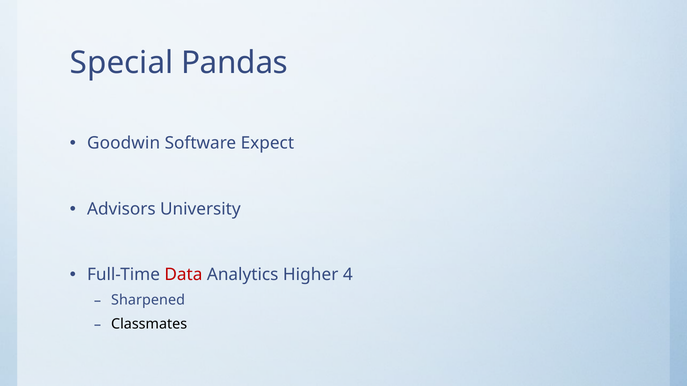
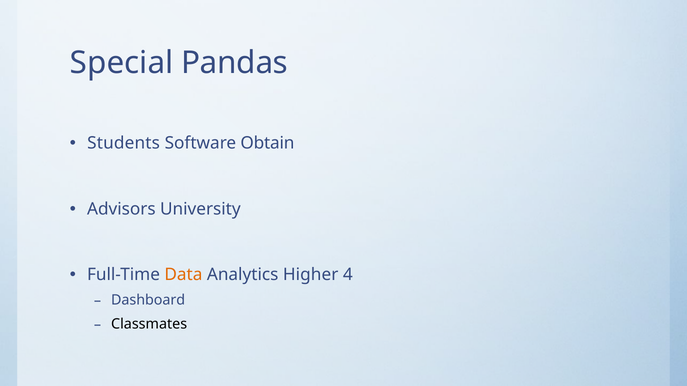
Goodwin: Goodwin -> Students
Expect: Expect -> Obtain
Data colour: red -> orange
Sharpened: Sharpened -> Dashboard
